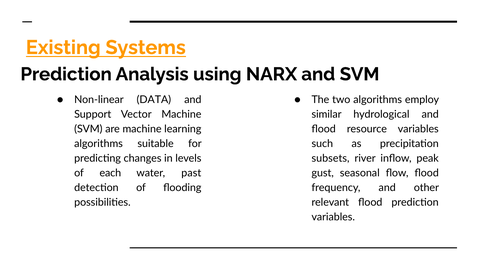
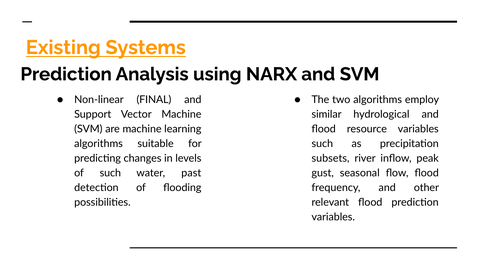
DATA: DATA -> FINAL
of each: each -> such
